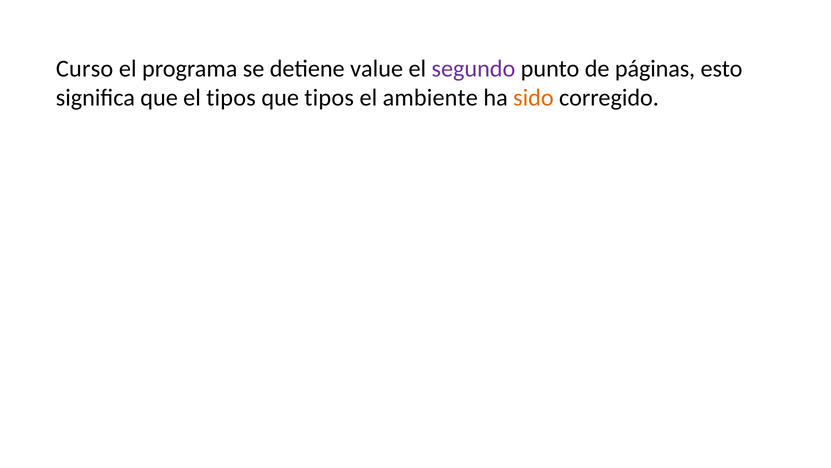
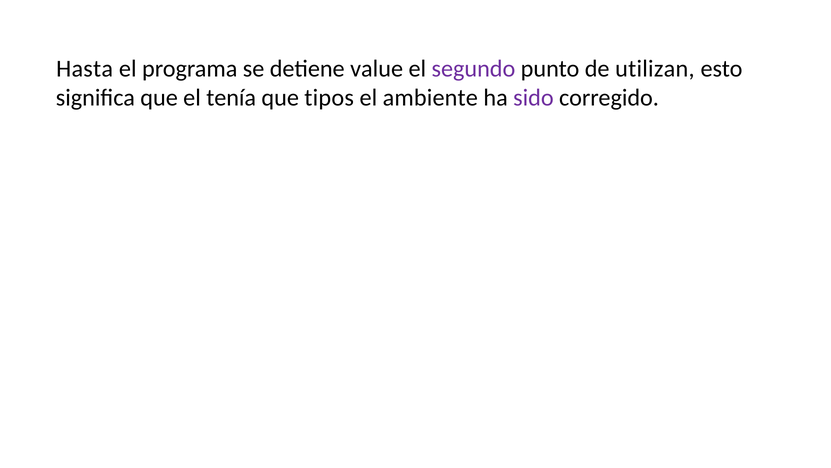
Curso: Curso -> Hasta
páginas: páginas -> utilizan
el tipos: tipos -> tenía
sido colour: orange -> purple
